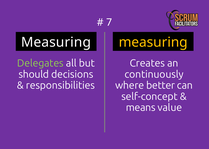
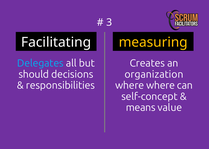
7: 7 -> 3
Measuring at (56, 42): Measuring -> Facilitating
Delegates colour: light green -> light blue
continuously: continuously -> organization
where better: better -> where
